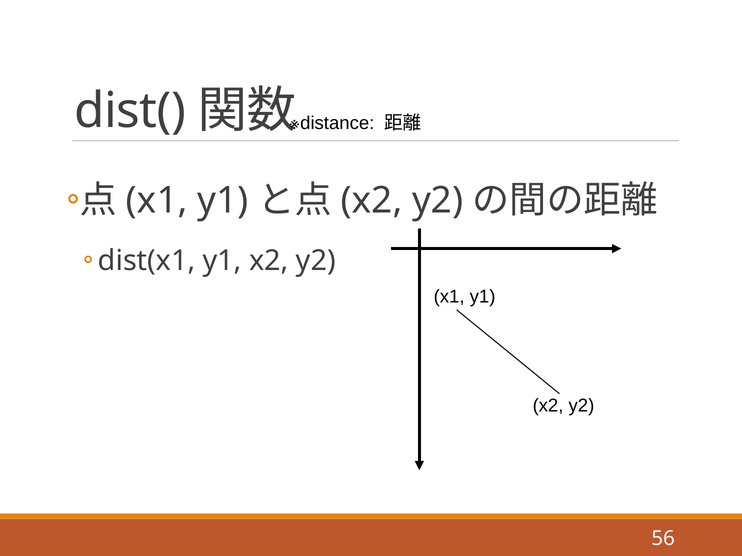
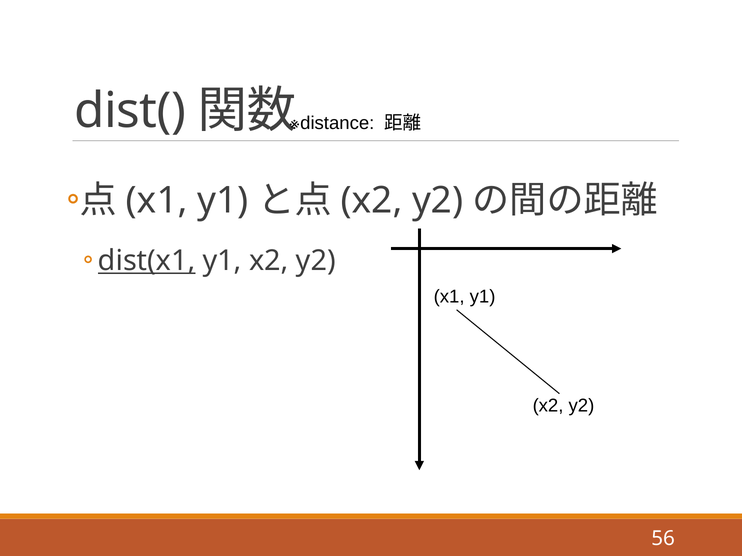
dist(x1 underline: none -> present
